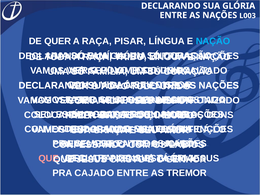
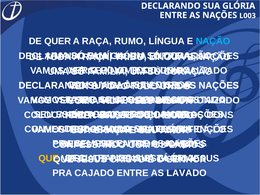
PISAR: PISAR -> RUMO
QUE at (49, 158) colour: pink -> yellow
TREMOR: TREMOR -> LAVADO
